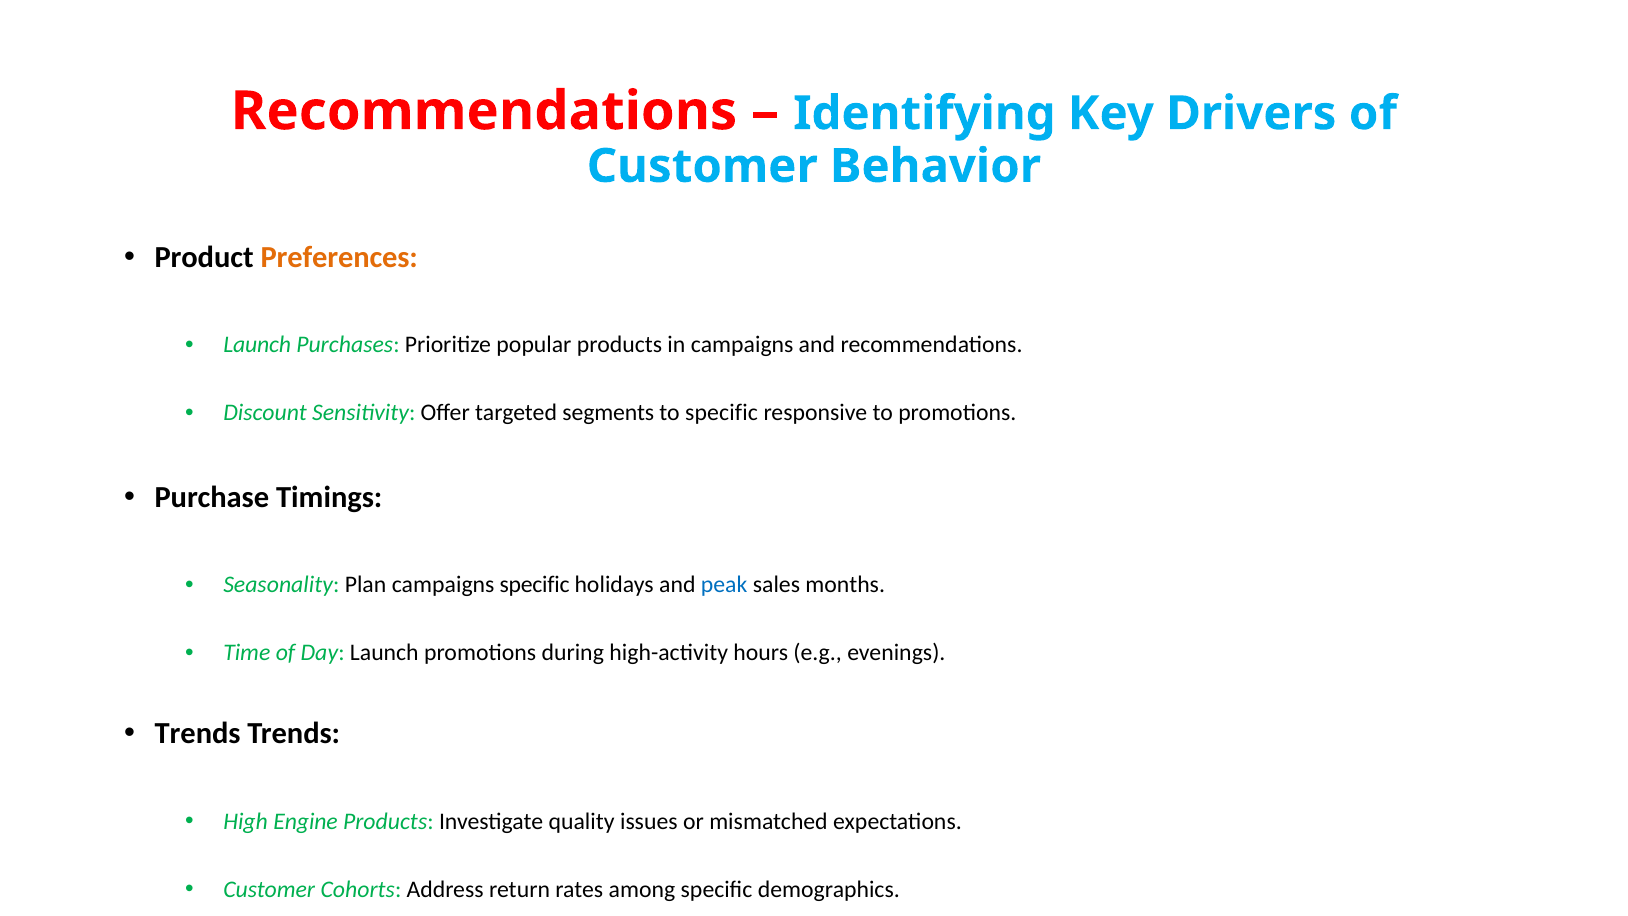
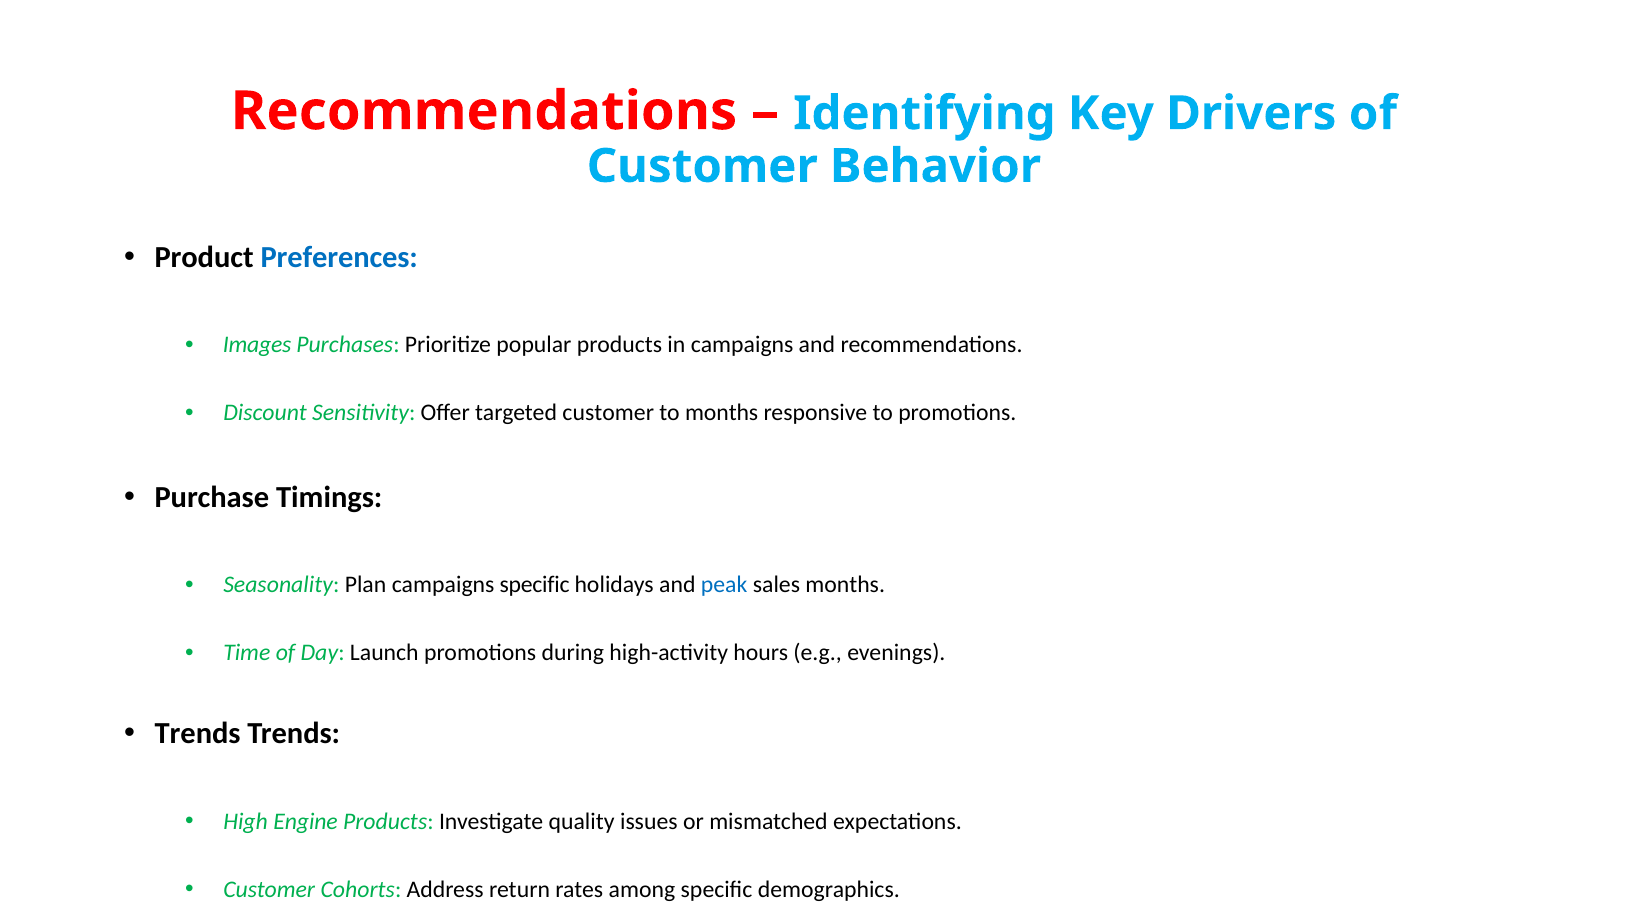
Preferences colour: orange -> blue
Launch at (257, 345): Launch -> Images
targeted segments: segments -> customer
to specific: specific -> months
